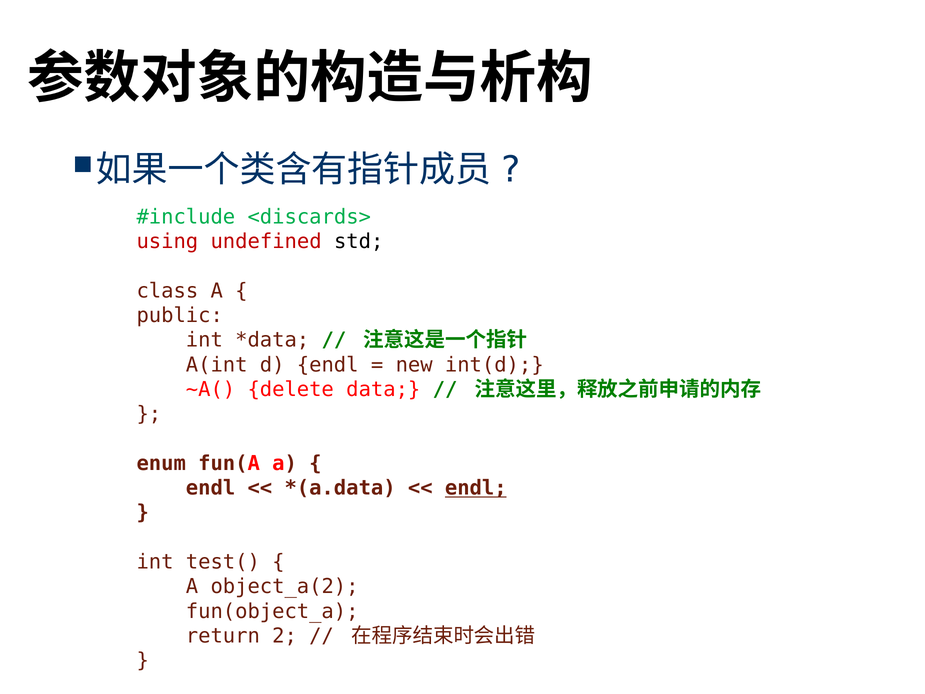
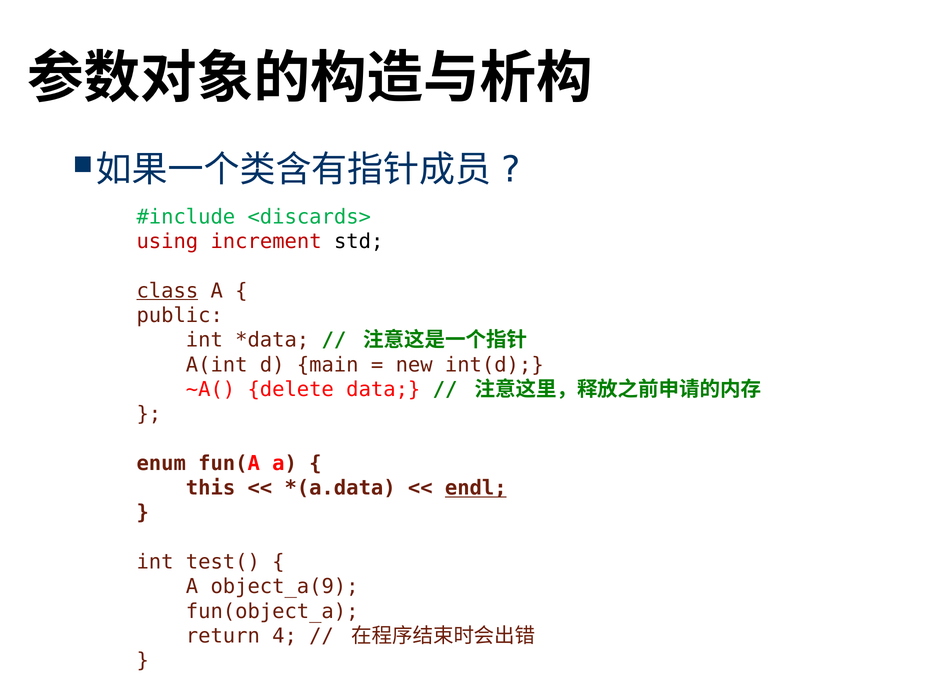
undefined: undefined -> increment
class underline: none -> present
d endl: endl -> main
endl at (211, 488): endl -> this
object_a(2: object_a(2 -> object_a(9
2: 2 -> 4
